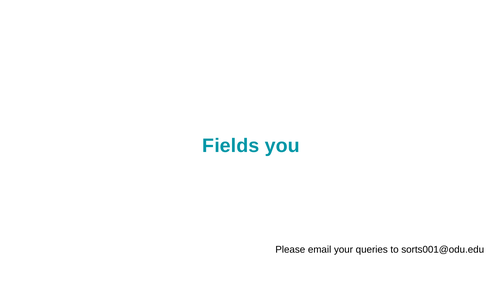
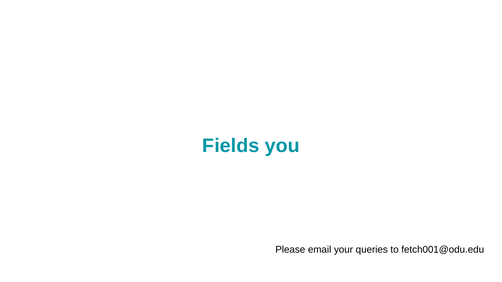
sorts001@odu.edu: sorts001@odu.edu -> fetch001@odu.edu
